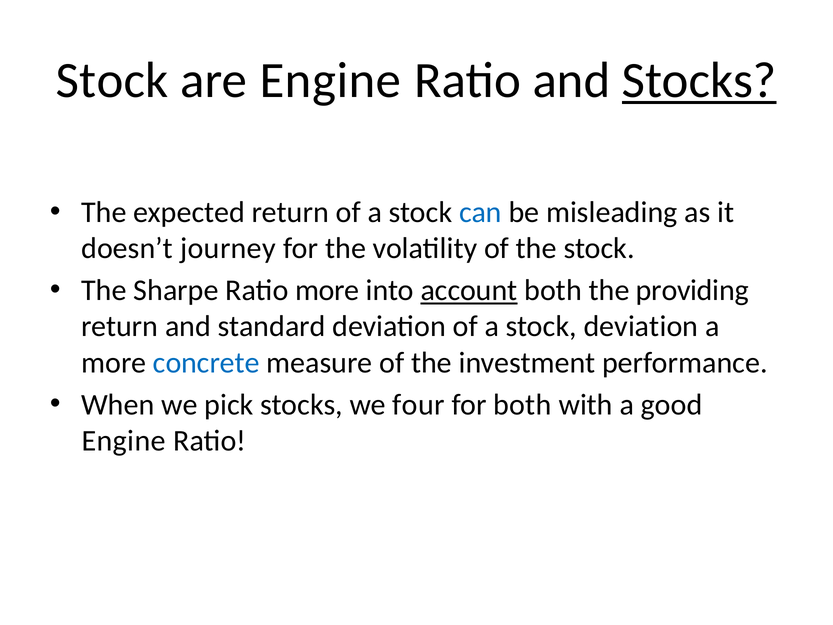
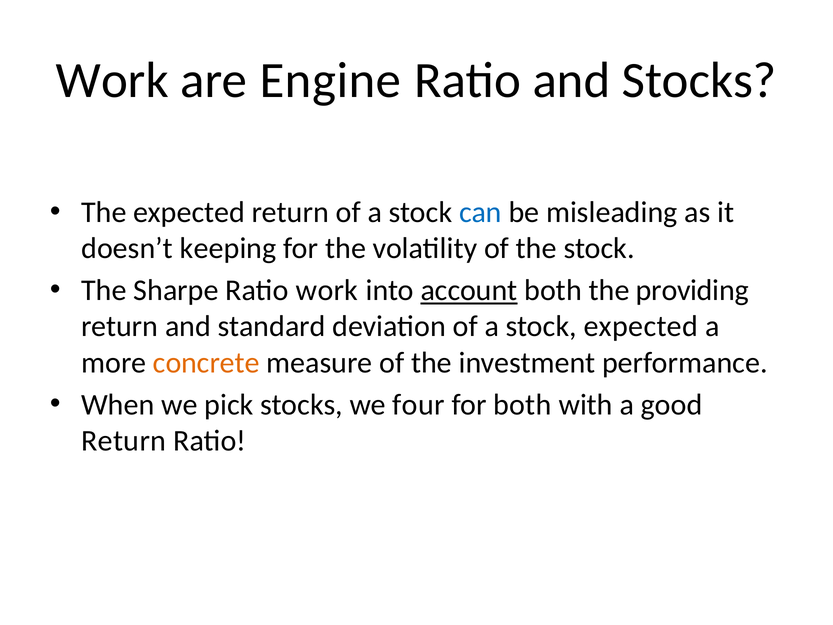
Stock at (112, 81): Stock -> Work
Stocks at (699, 81) underline: present -> none
journey: journey -> keeping
Ratio more: more -> work
stock deviation: deviation -> expected
concrete colour: blue -> orange
Engine at (124, 441): Engine -> Return
